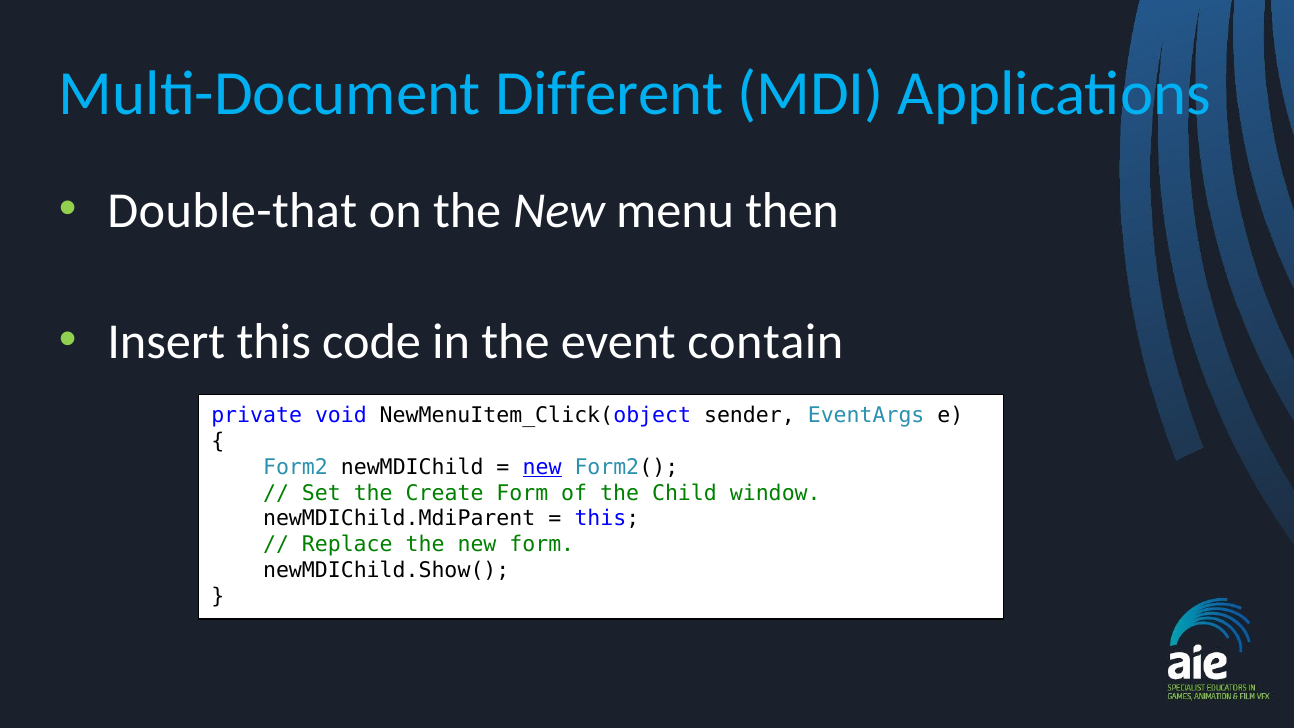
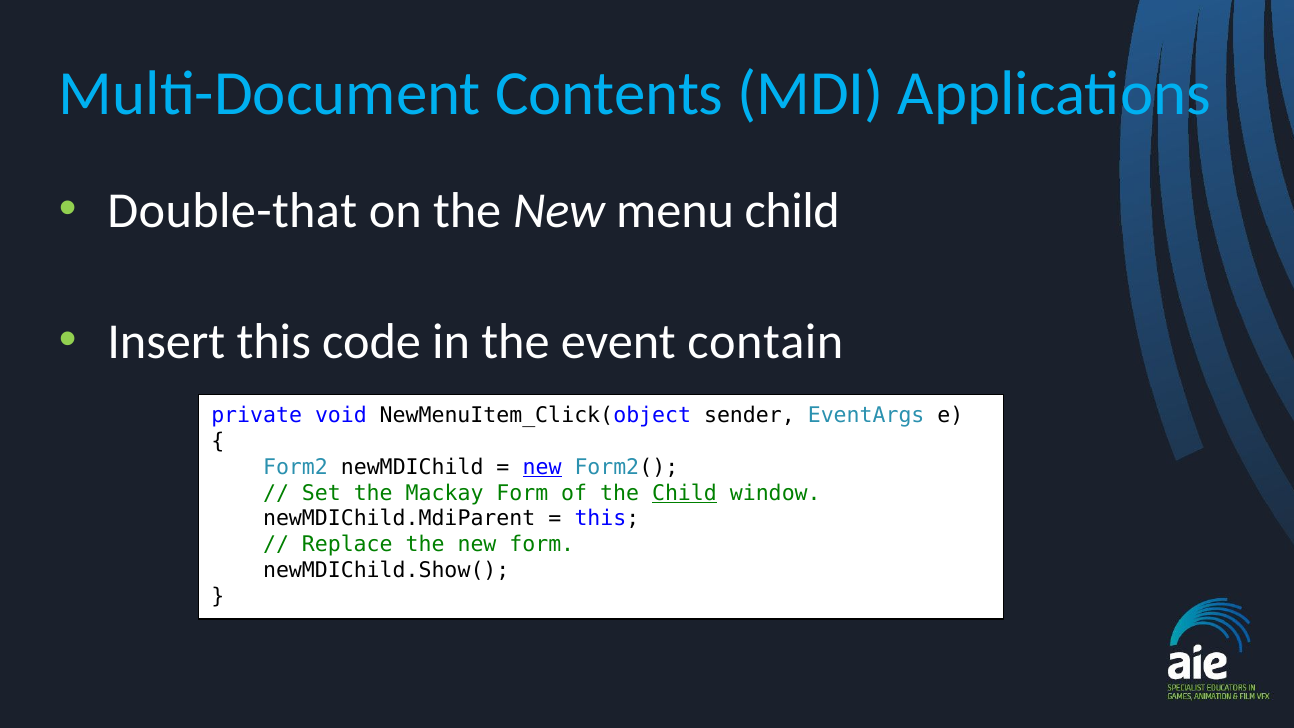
Different: Different -> Contents
menu then: then -> child
Create: Create -> Mackay
Child at (684, 493) underline: none -> present
